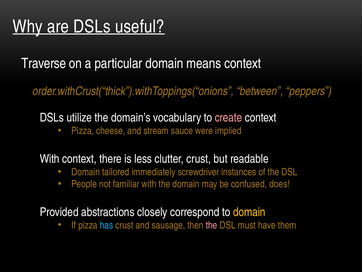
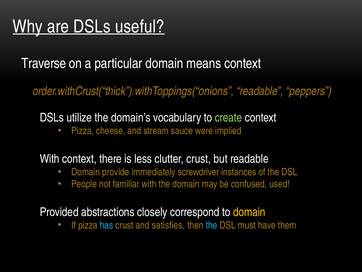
order.withCrust(“thick”).withToppings(“onions between: between -> readable
create colour: pink -> light green
tailored: tailored -> provide
does: does -> used
sausage: sausage -> satisfies
the at (212, 225) colour: pink -> light blue
